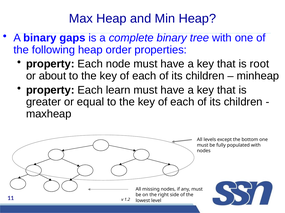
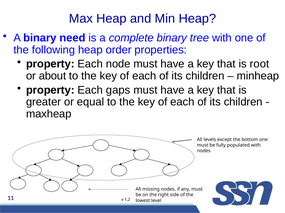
gaps: gaps -> need
learn: learn -> gaps
